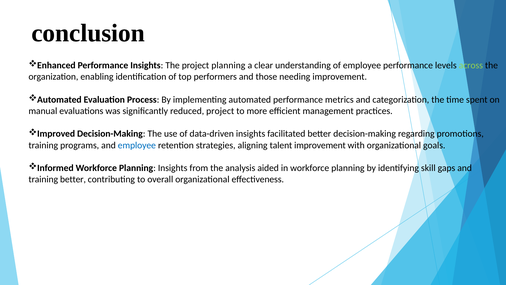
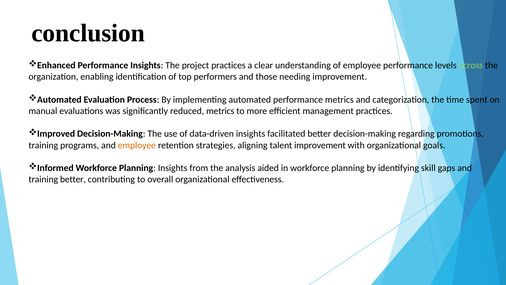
project planning: planning -> practices
reduced project: project -> metrics
employee at (137, 145) colour: blue -> orange
